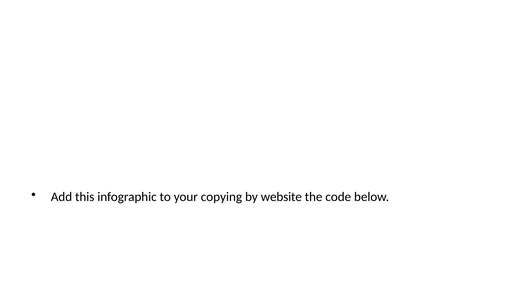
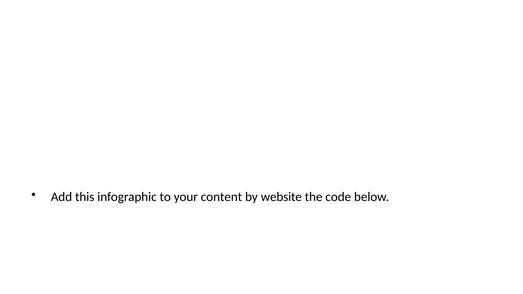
copying: copying -> content
